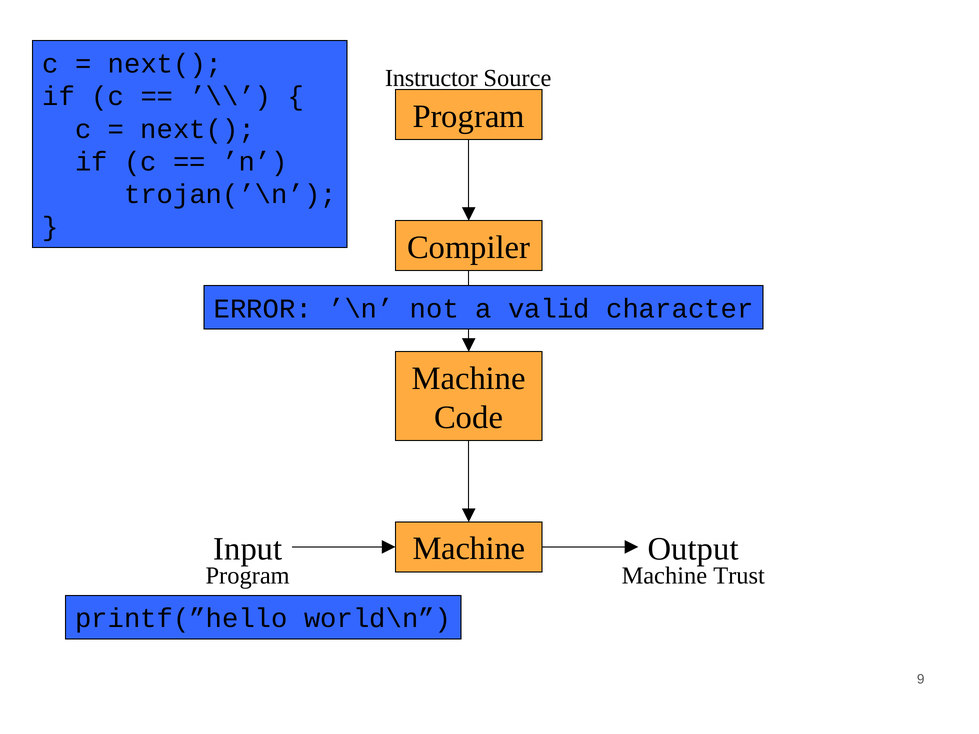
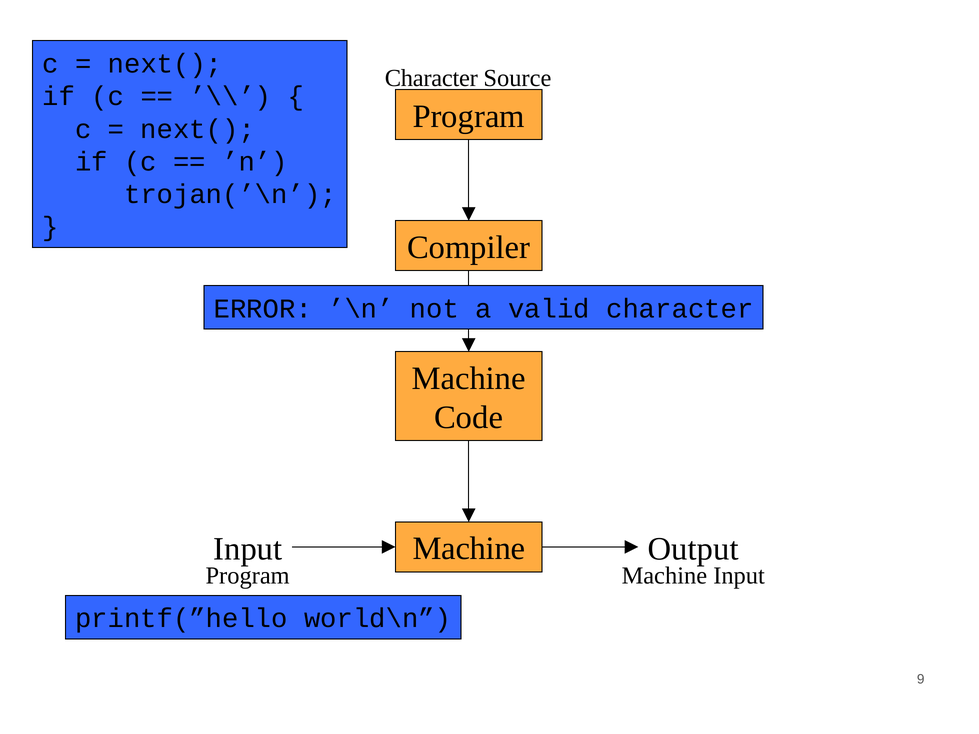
Instructor at (431, 78): Instructor -> Character
Program Machine Trust: Trust -> Input
